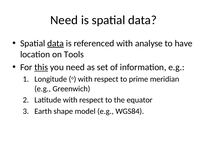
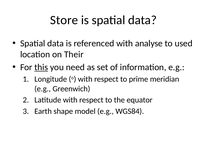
Need at (64, 20): Need -> Store
data at (56, 43) underline: present -> none
have: have -> used
Tools: Tools -> Their
